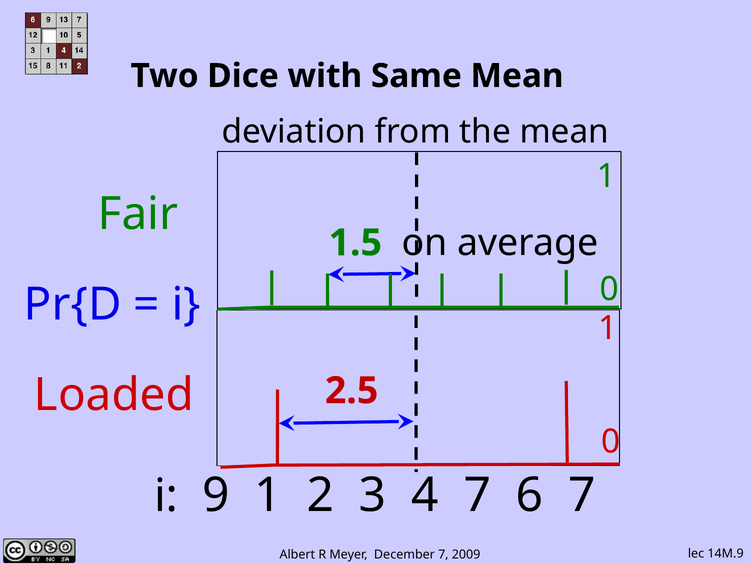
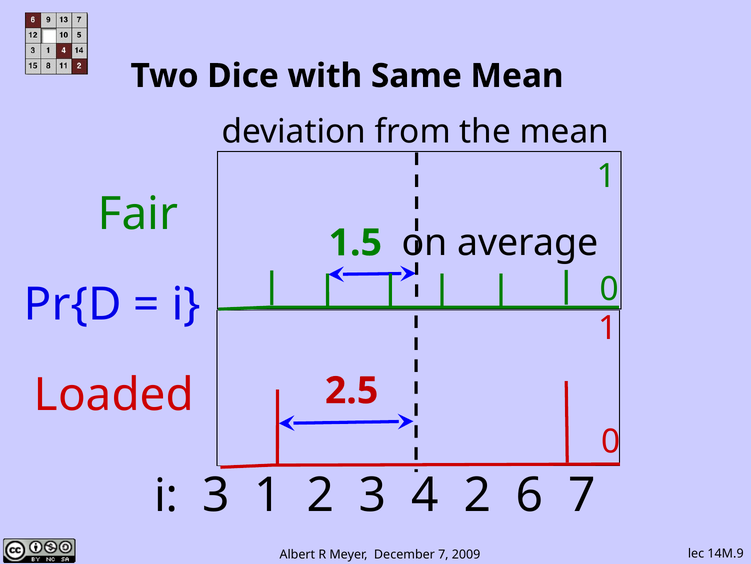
i 9: 9 -> 3
4 7: 7 -> 2
